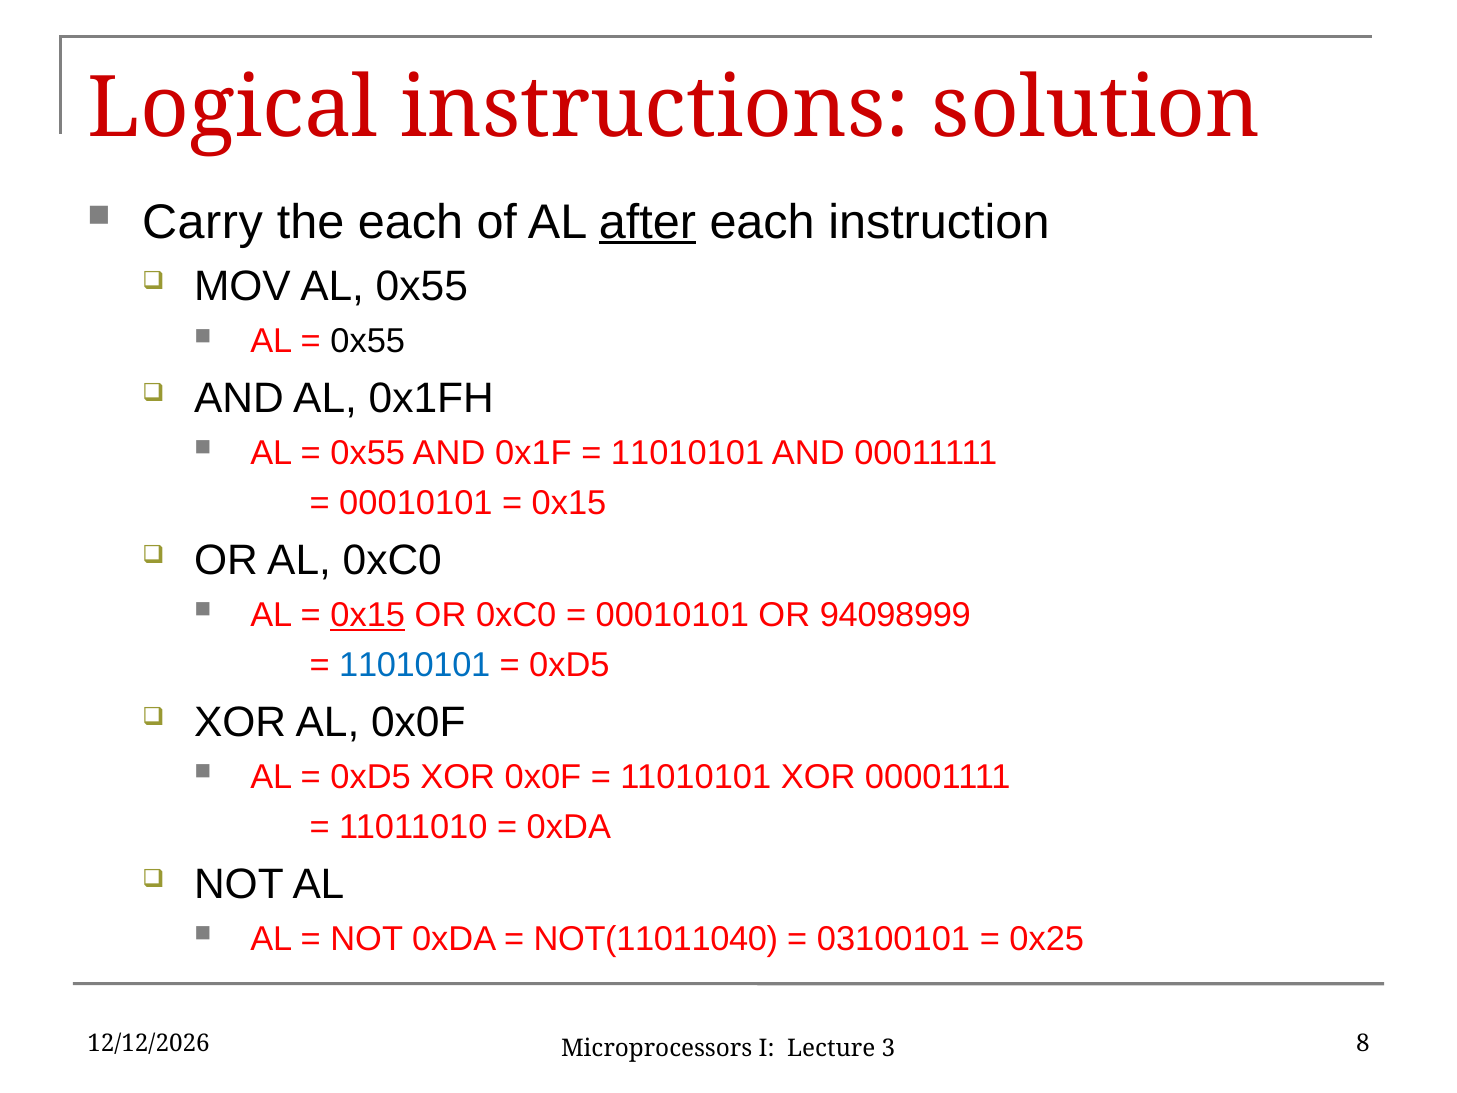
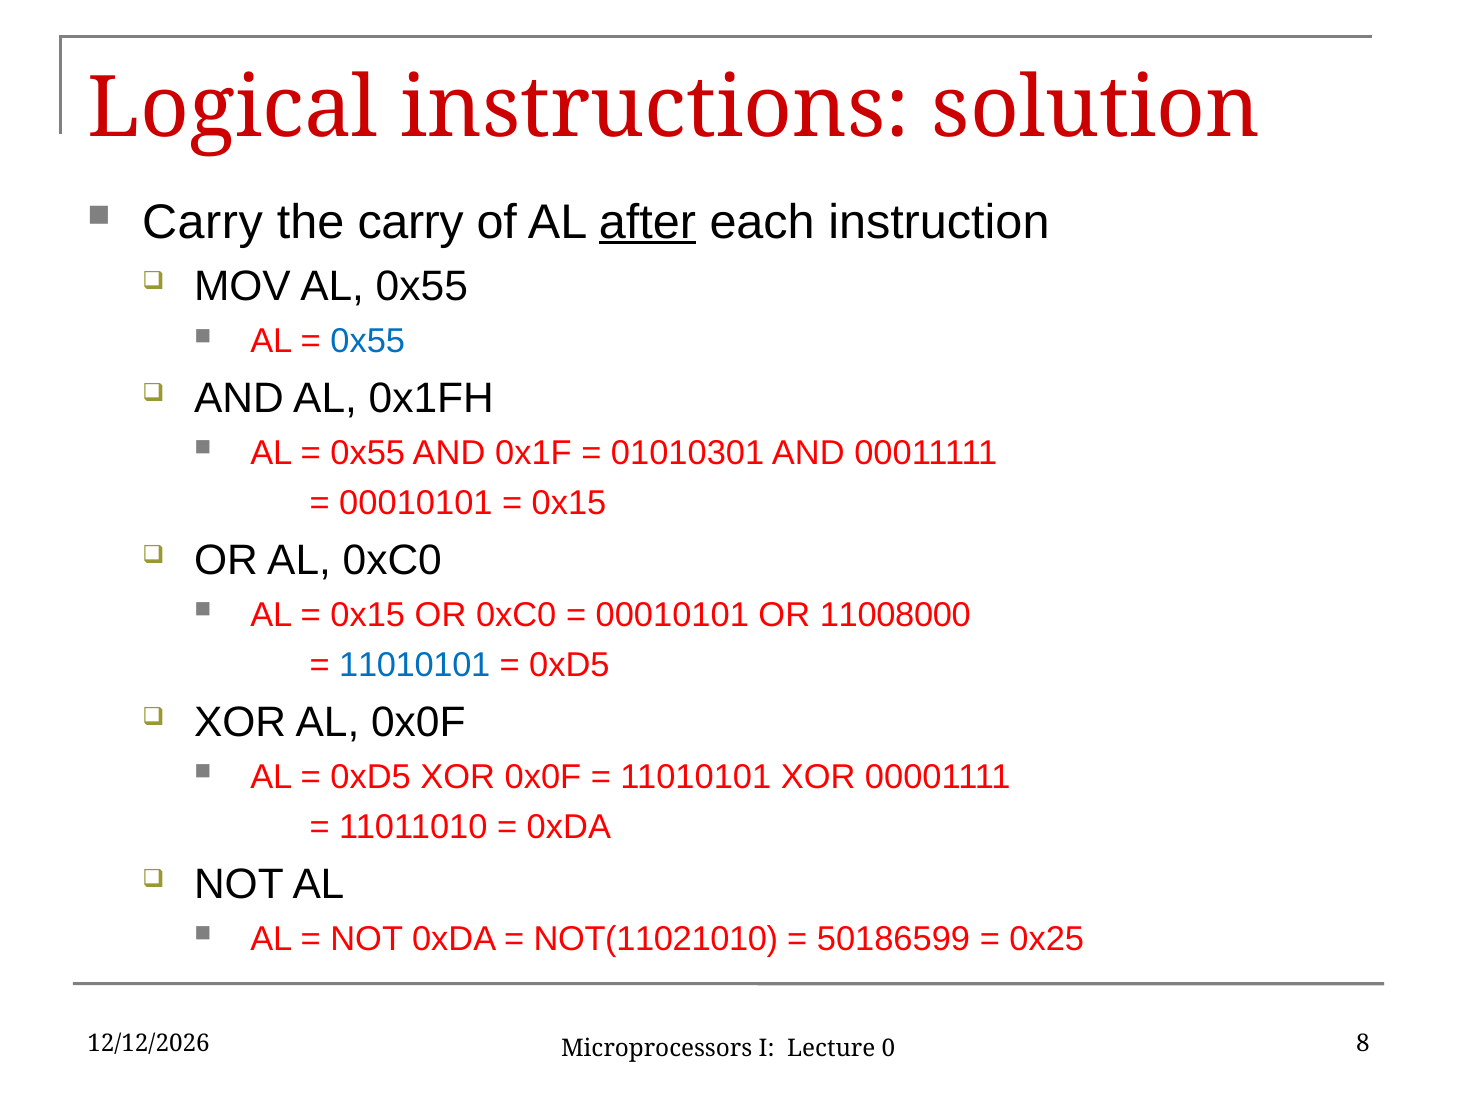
the each: each -> carry
0x55 at (368, 341) colour: black -> blue
11010101 at (688, 453): 11010101 -> 01010301
0x15 at (368, 615) underline: present -> none
94098999: 94098999 -> 11008000
NOT(11011040: NOT(11011040 -> NOT(11021010
03100101: 03100101 -> 50186599
3: 3 -> 0
